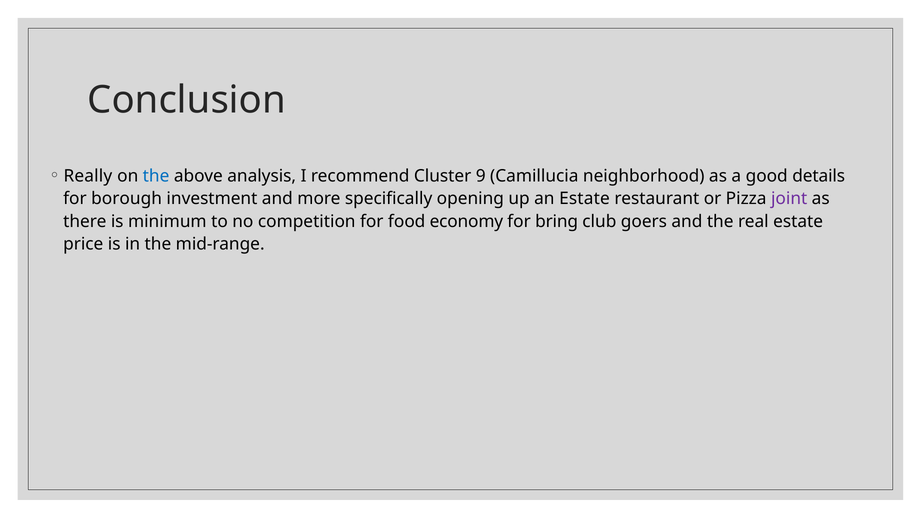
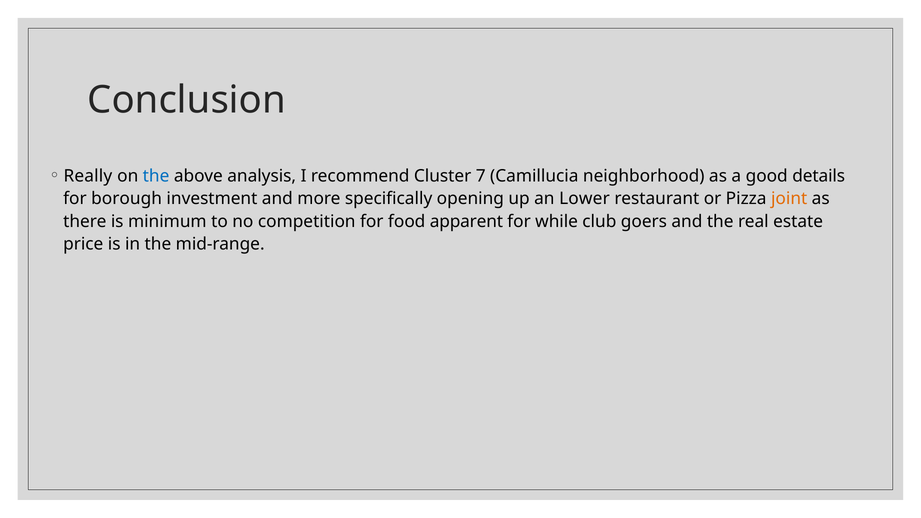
9: 9 -> 7
an Estate: Estate -> Lower
joint colour: purple -> orange
economy: economy -> apparent
bring: bring -> while
